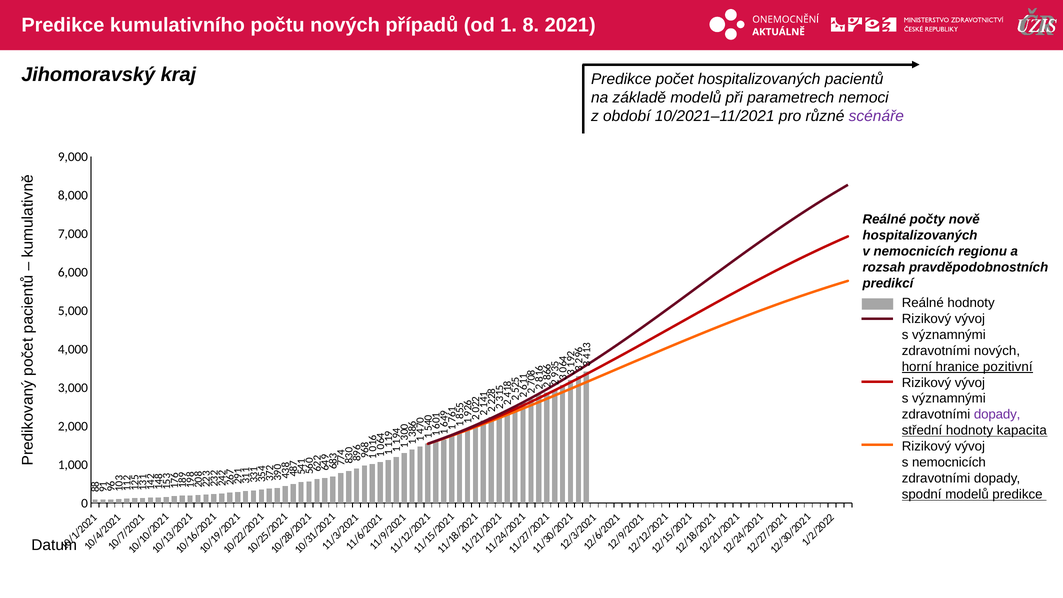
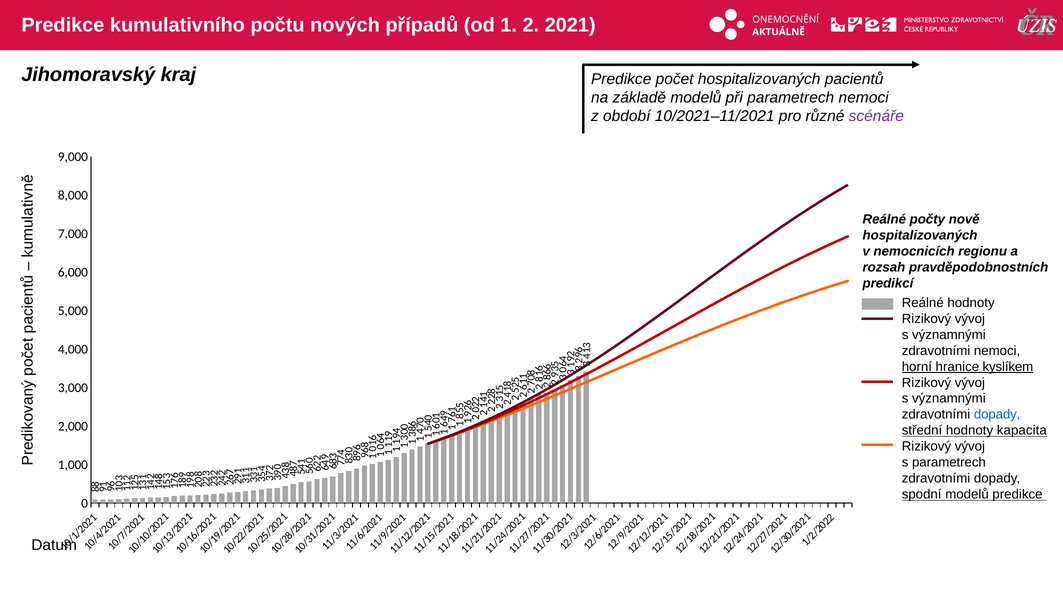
od 1 8: 8 -> 2
zdravotními nových: nových -> nemoci
pozitivní: pozitivní -> kyslíkem
dopady at (997, 415) colour: purple -> blue
s nemocnicích: nemocnicích -> parametrech
